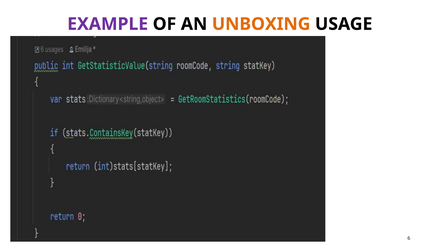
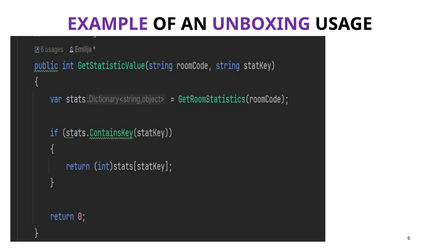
UNBOXING colour: orange -> purple
